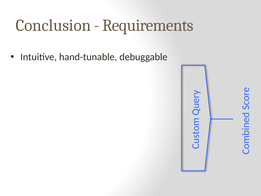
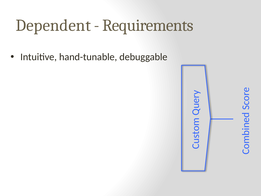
Conclusion: Conclusion -> Dependent
